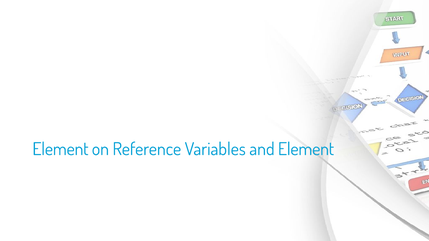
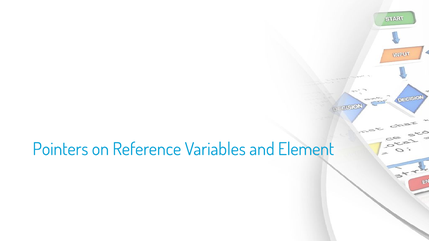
Element at (60, 149): Element -> Pointers
